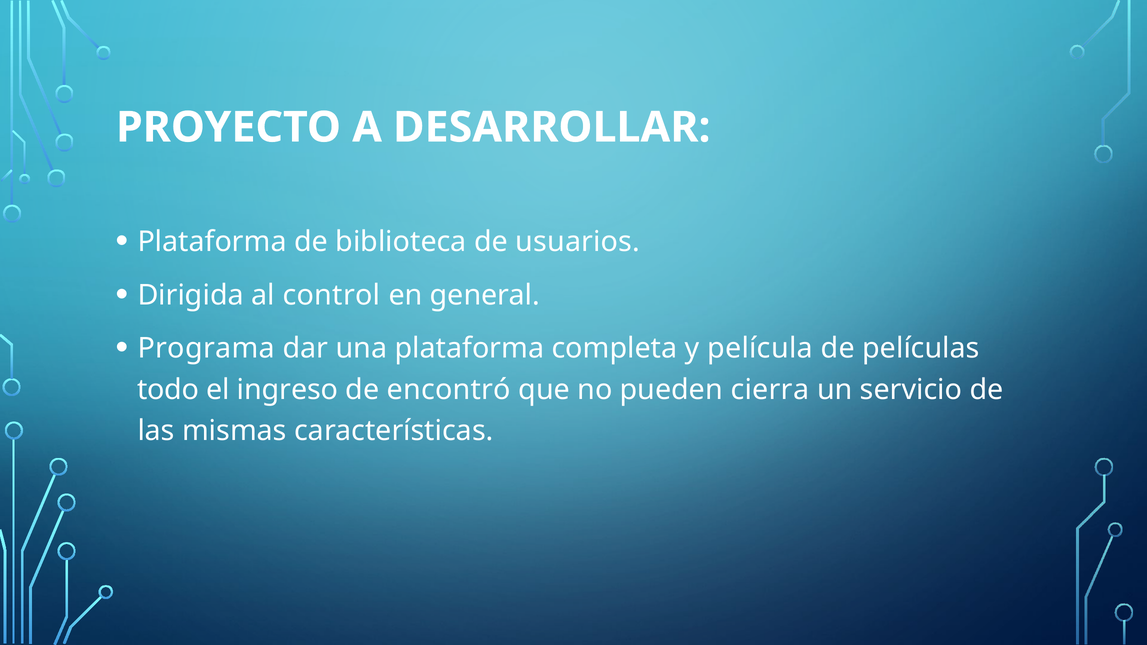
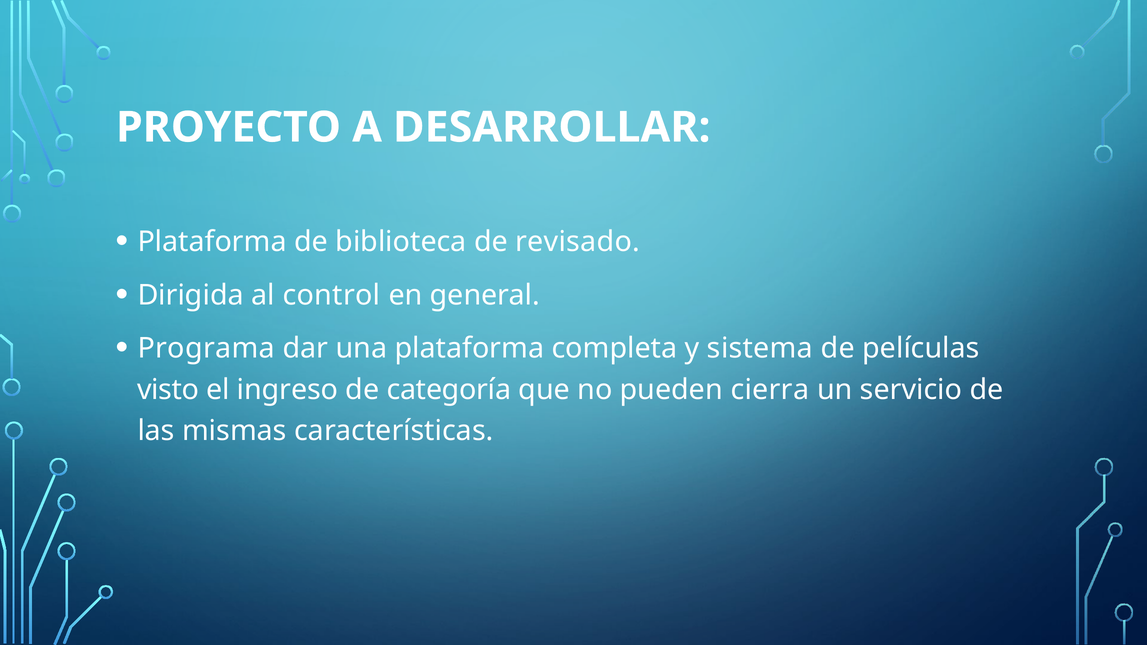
usuarios: usuarios -> revisado
película: película -> sistema
todo: todo -> visto
encontró: encontró -> categoría
